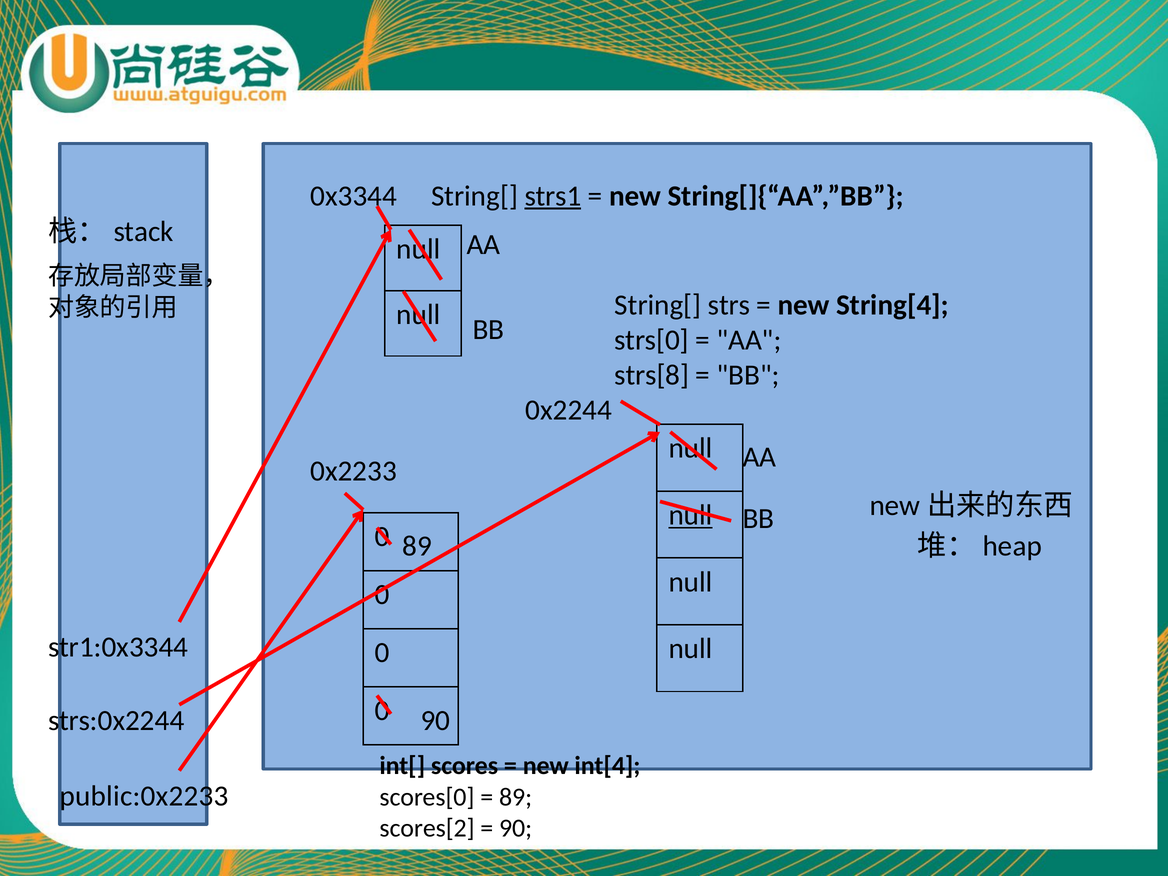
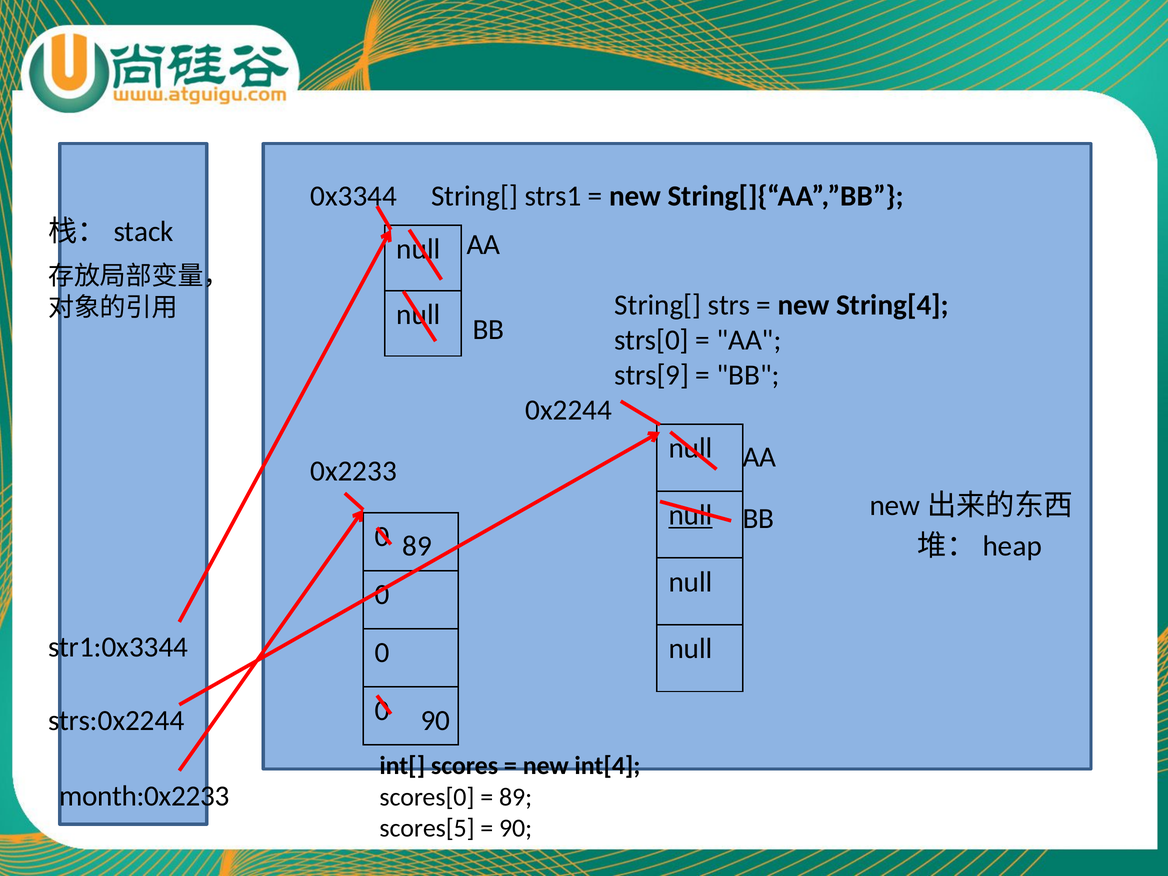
strs1 underline: present -> none
strs[8: strs[8 -> strs[9
public:0x2233: public:0x2233 -> month:0x2233
scores[2: scores[2 -> scores[5
